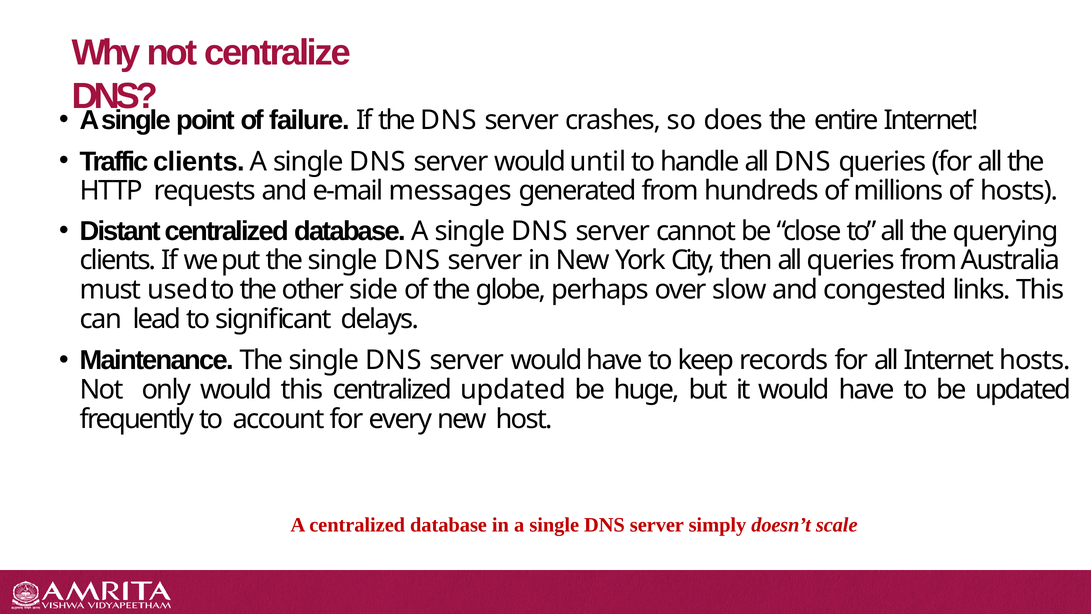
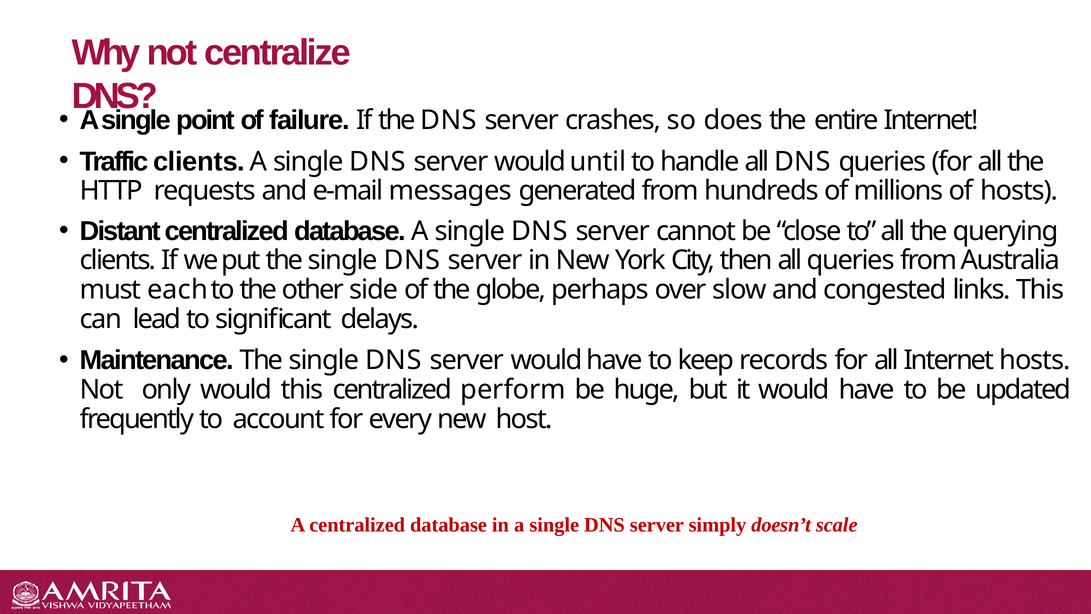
used: used -> each
centralized updated: updated -> perform
